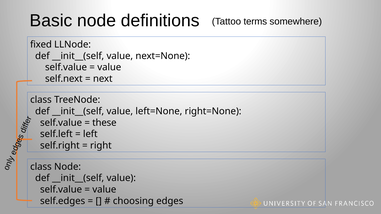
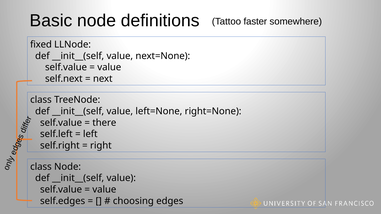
terms: terms -> faster
these: these -> there
